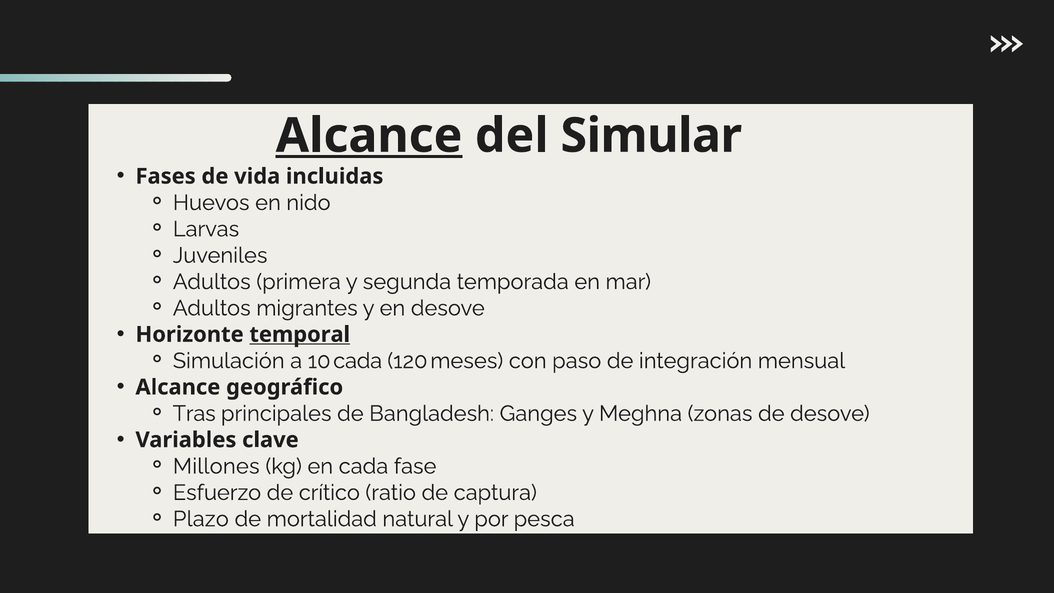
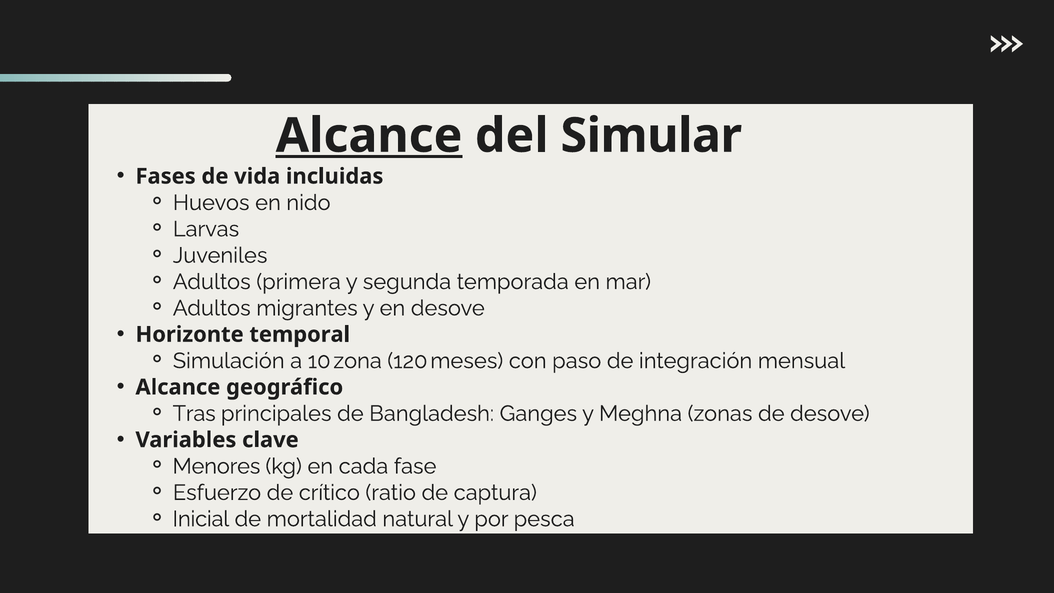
temporal underline: present -> none
10 cada: cada -> zona
Millones: Millones -> Menores
Plazo: Plazo -> Inicial
